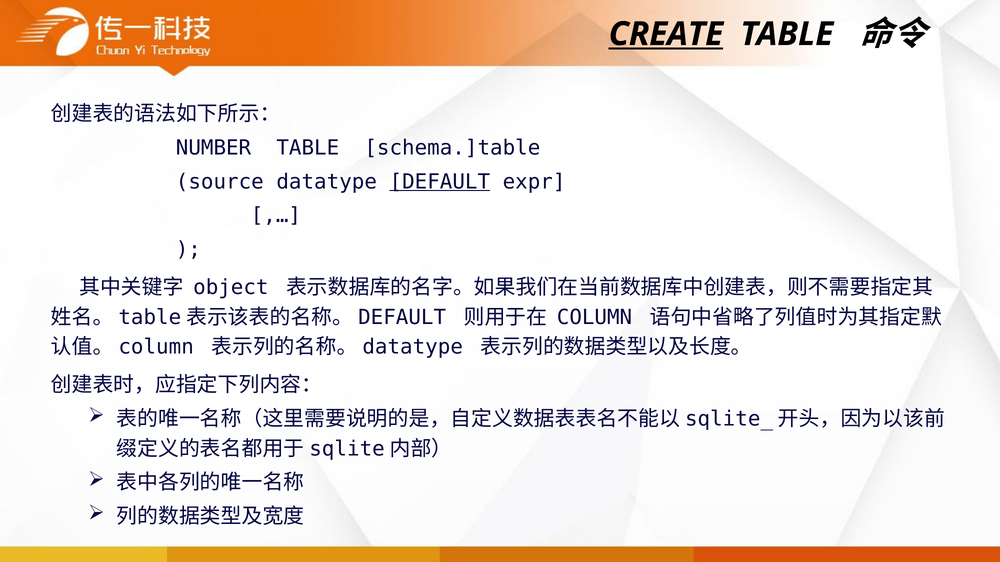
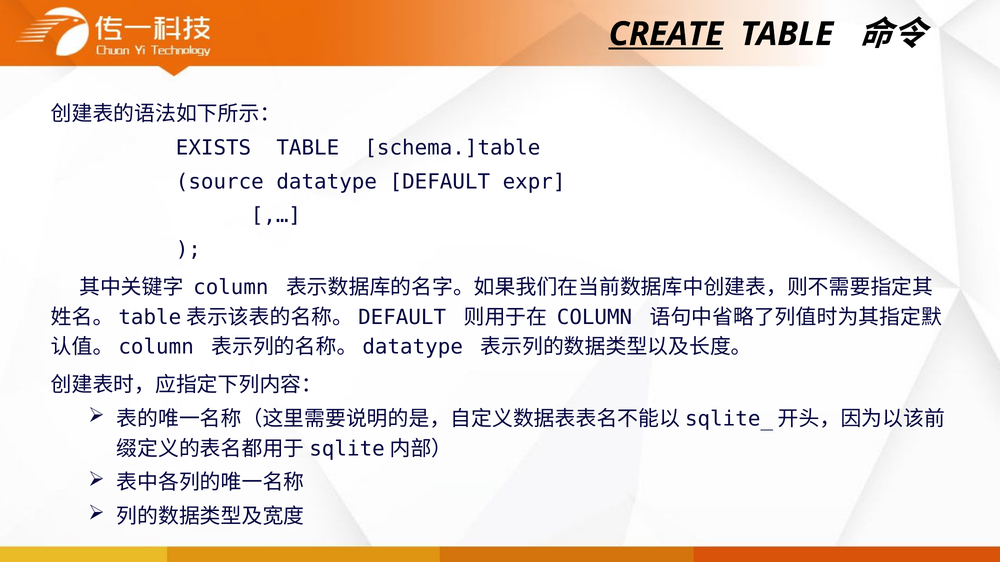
NUMBER: NUMBER -> EXISTS
DEFAULT underline: present -> none
object at (231, 287): object -> column
